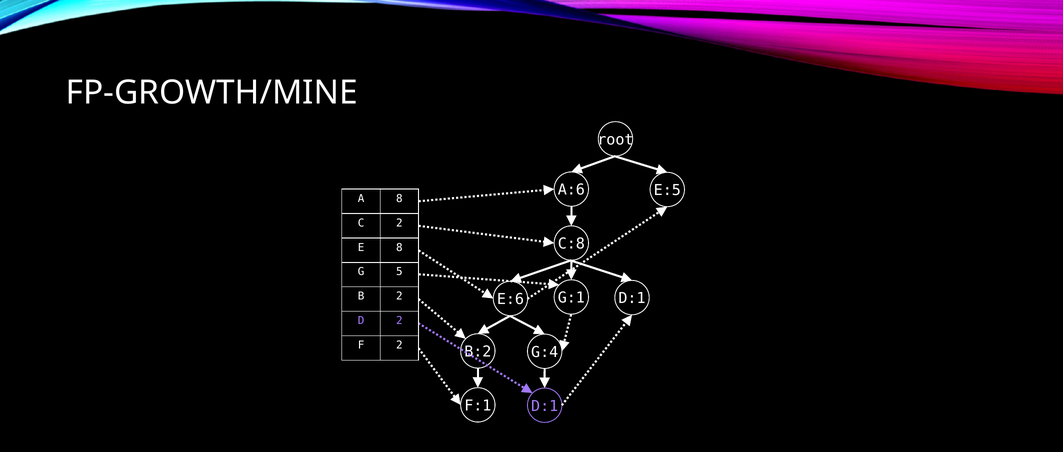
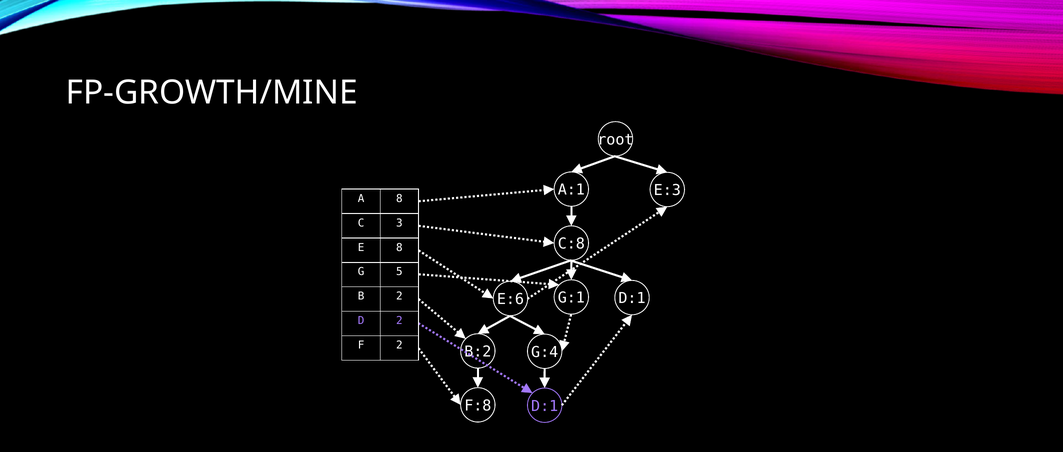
A:6: A:6 -> A:1
E:5: E:5 -> E:3
C 2: 2 -> 3
F:1: F:1 -> F:8
